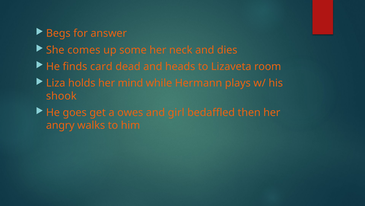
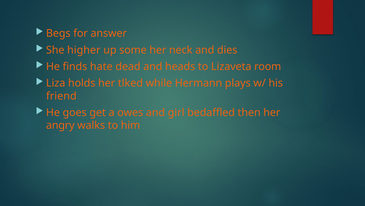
comes: comes -> higher
card: card -> hate
mind: mind -> tlked
shook: shook -> friend
